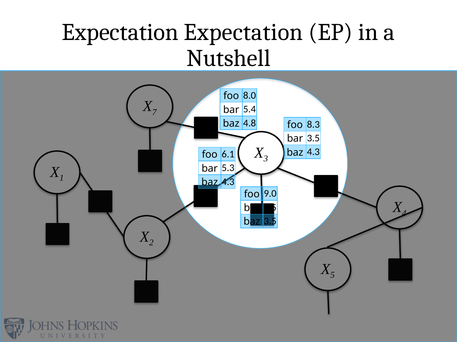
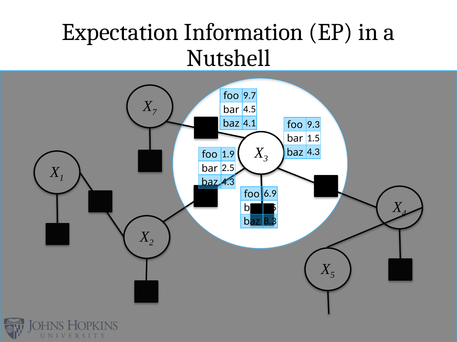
Expectation Expectation: Expectation -> Information
8.0: 8.0 -> 9.7
5.4: 5.4 -> 4.5
4.8: 4.8 -> 4.1
8.3: 8.3 -> 9.3
3.5 at (313, 138): 3.5 -> 1.5
6.1: 6.1 -> 1.9
5.3: 5.3 -> 2.5
9.0: 9.0 -> 6.9
baz 3.5: 3.5 -> 8.3
